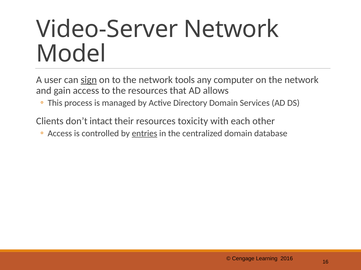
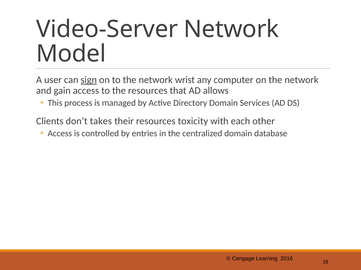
tools: tools -> wrist
intact: intact -> takes
entries underline: present -> none
